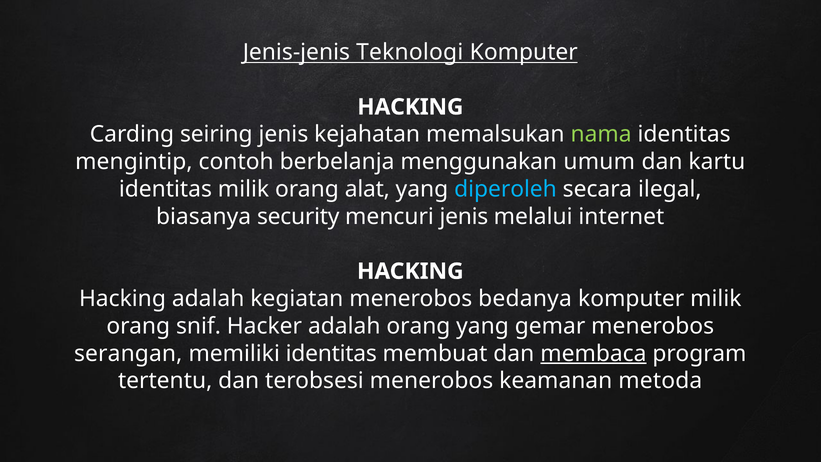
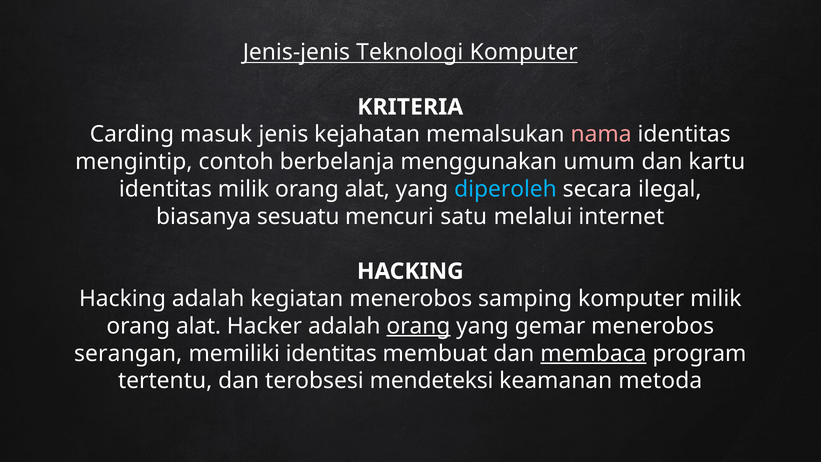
HACKING at (410, 107): HACKING -> KRITERIA
seiring: seiring -> masuk
nama colour: light green -> pink
security: security -> sesuatu
mencuri jenis: jenis -> satu
bedanya: bedanya -> samping
snif at (198, 326): snif -> alat
orang at (418, 326) underline: none -> present
terobsesi menerobos: menerobos -> mendeteksi
